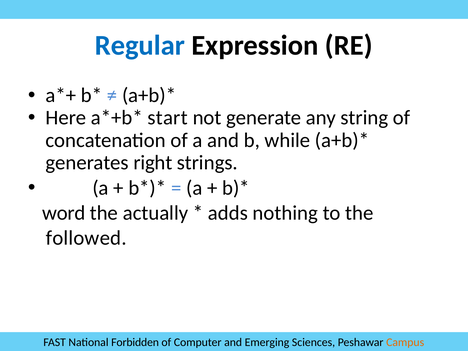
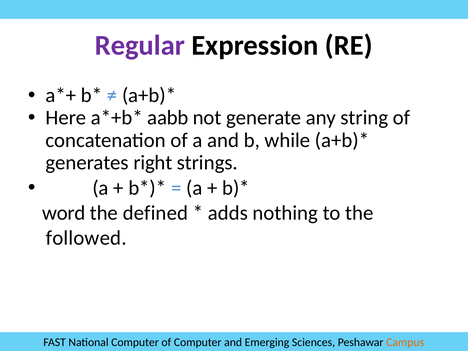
Regular colour: blue -> purple
start: start -> aabb
actually: actually -> defined
National Forbidden: Forbidden -> Computer
